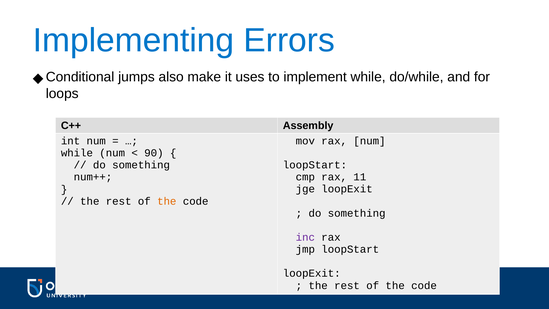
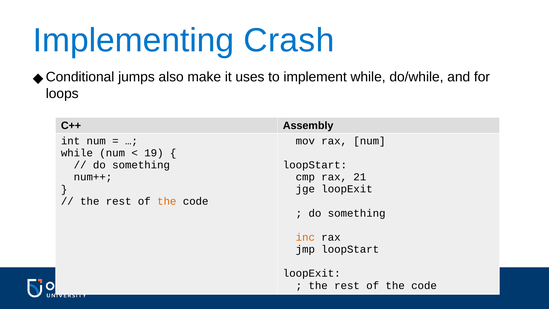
Errors: Errors -> Crash
90: 90 -> 19
11: 11 -> 21
inc colour: purple -> orange
